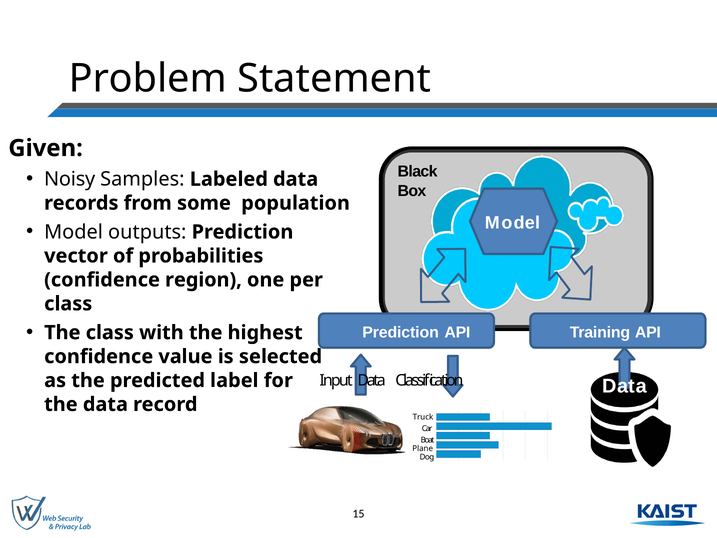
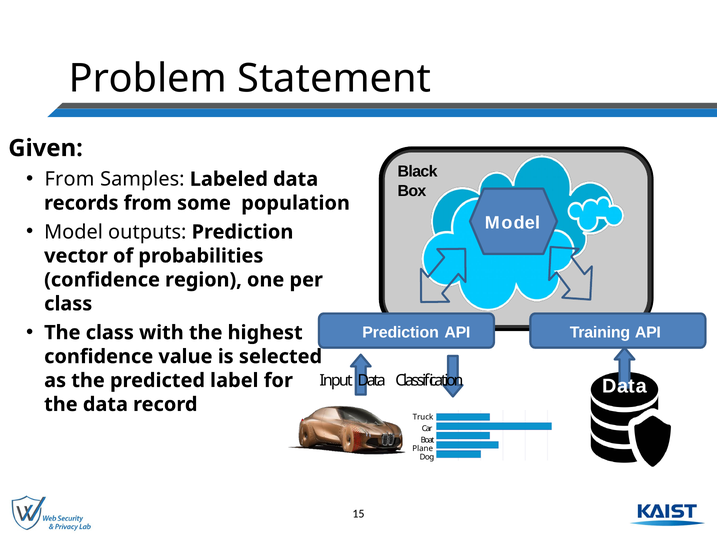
Noisy at (70, 179): Noisy -> From
